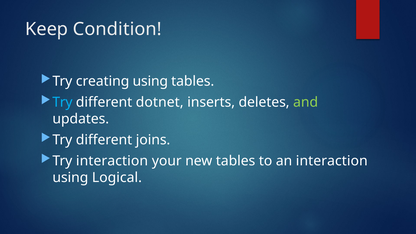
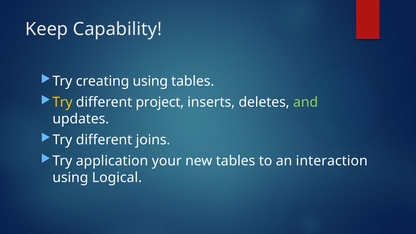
Condition: Condition -> Capability
Try at (62, 102) colour: light blue -> yellow
dotnet: dotnet -> project
Try interaction: interaction -> application
